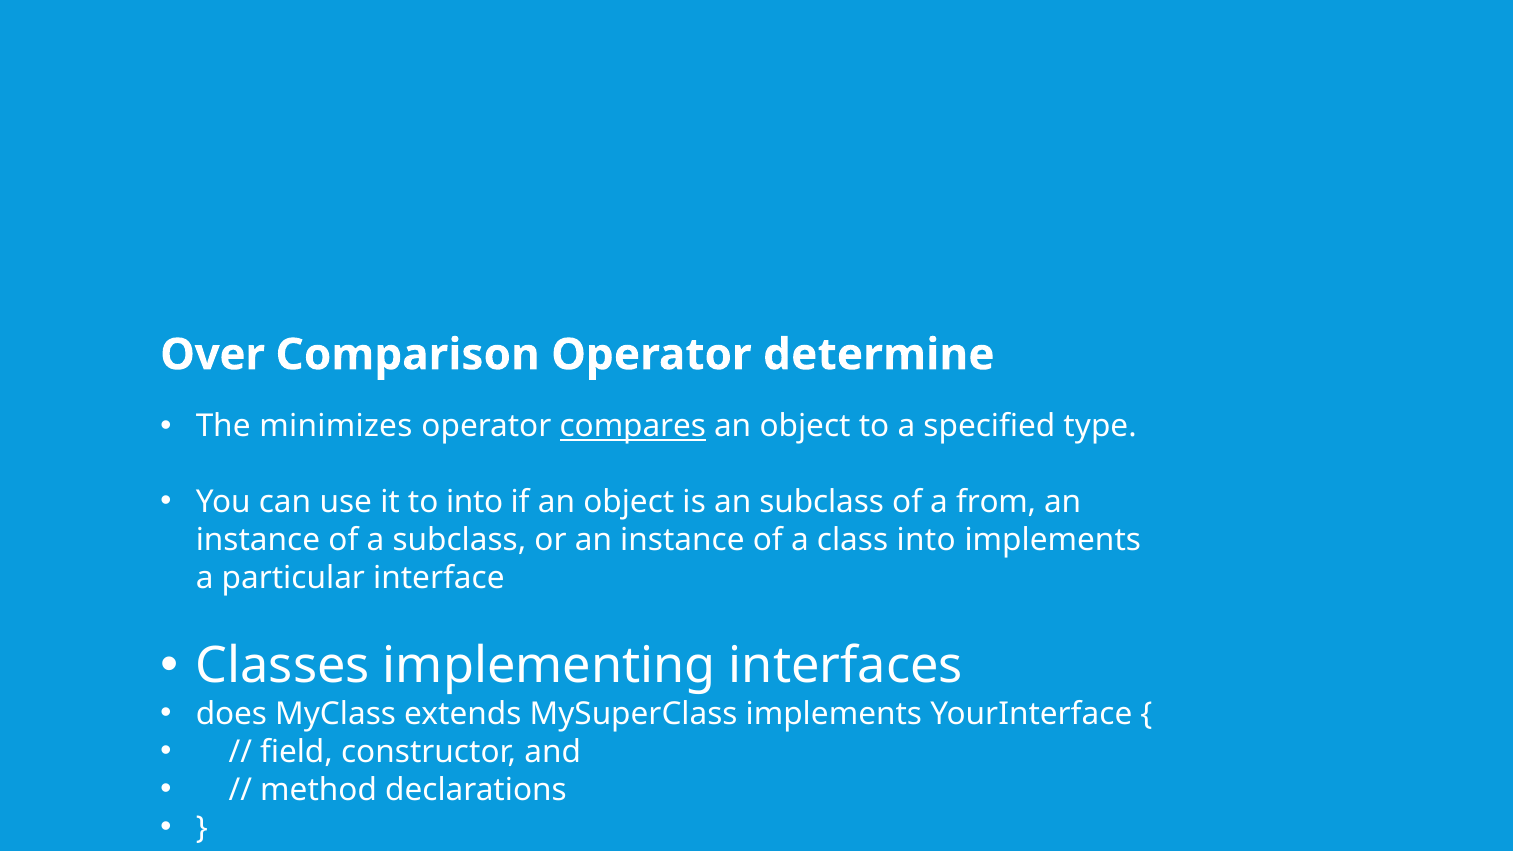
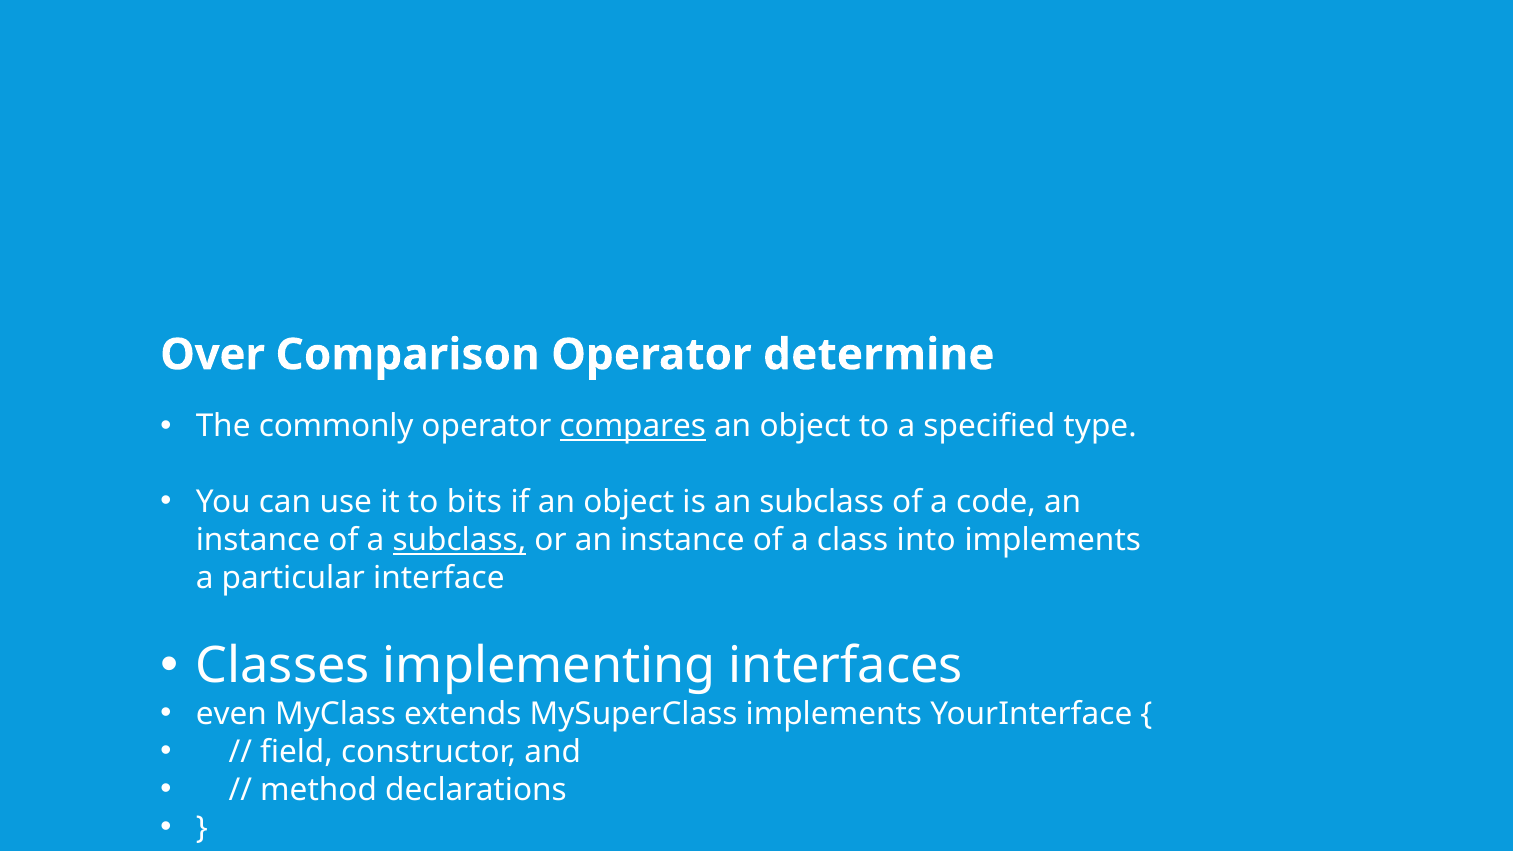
minimizes: minimizes -> commonly
to into: into -> bits
from: from -> code
subclass at (459, 540) underline: none -> present
does: does -> even
